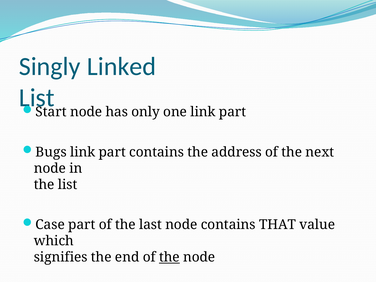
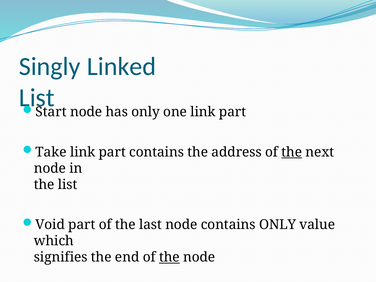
Bugs: Bugs -> Take
the at (292, 152) underline: none -> present
Case: Case -> Void
contains THAT: THAT -> ONLY
